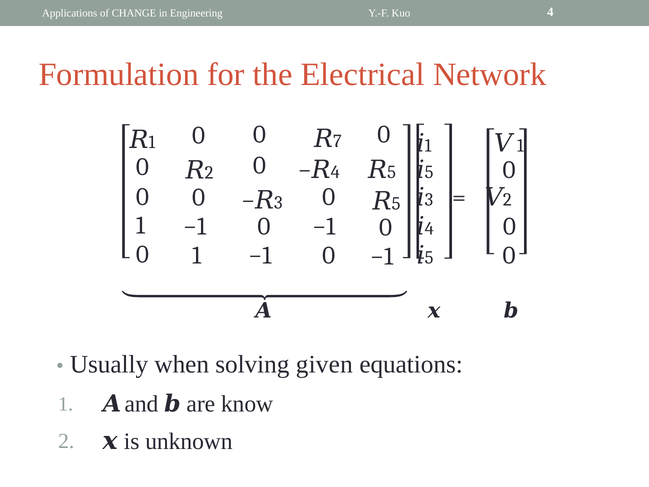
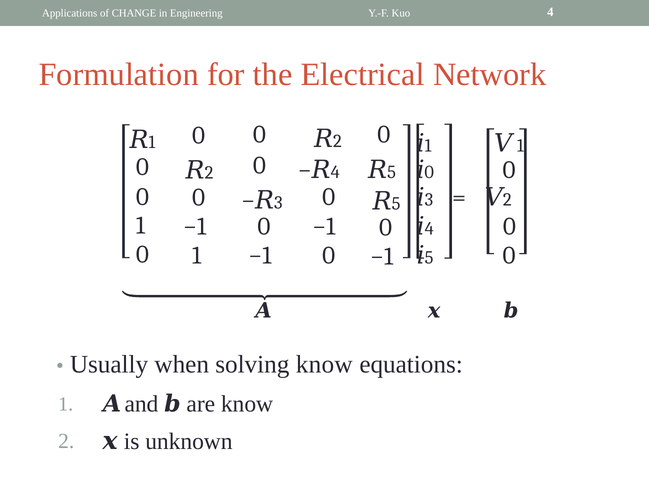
7 at (337, 141): 7 -> 2
5 at (429, 172): 5 -> 0
solving given: given -> know
